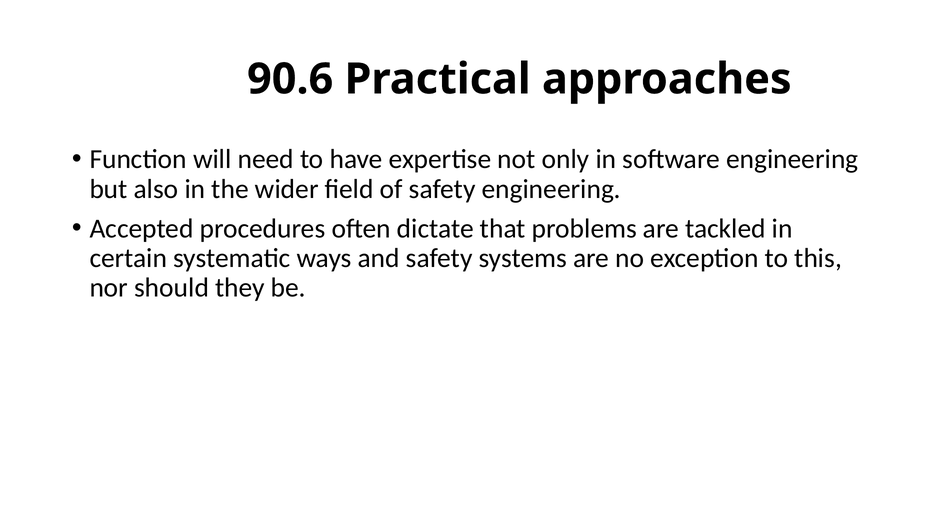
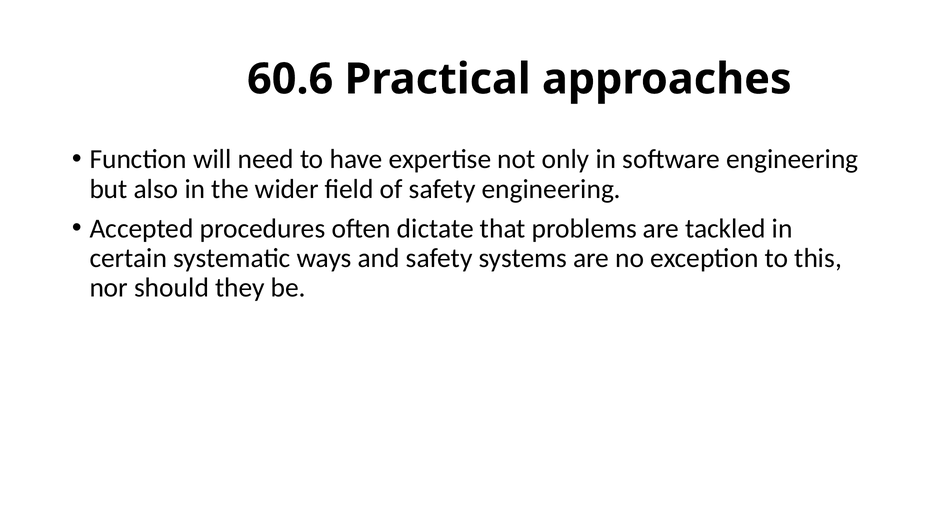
90.6: 90.6 -> 60.6
